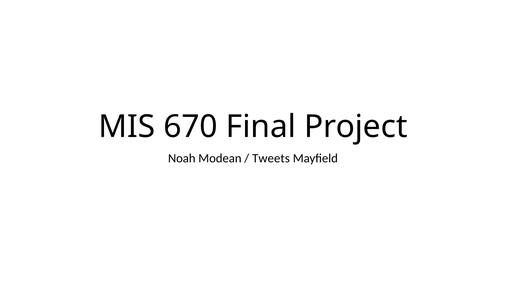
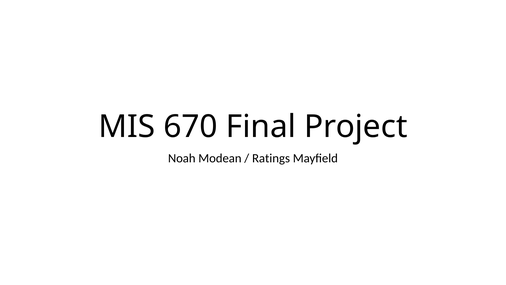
Tweets: Tweets -> Ratings
